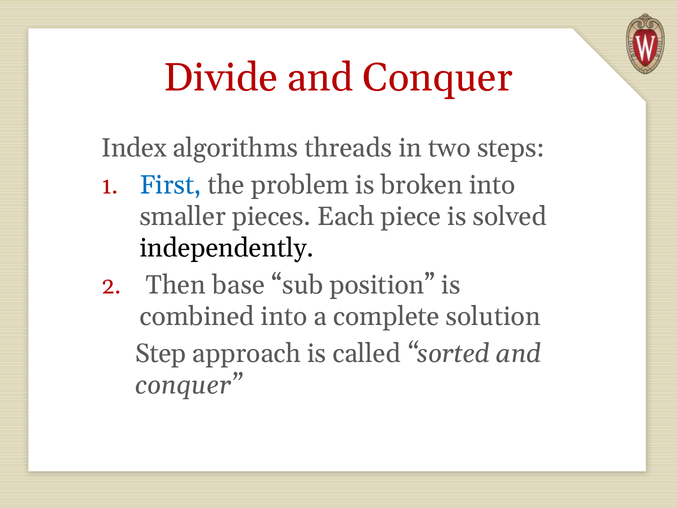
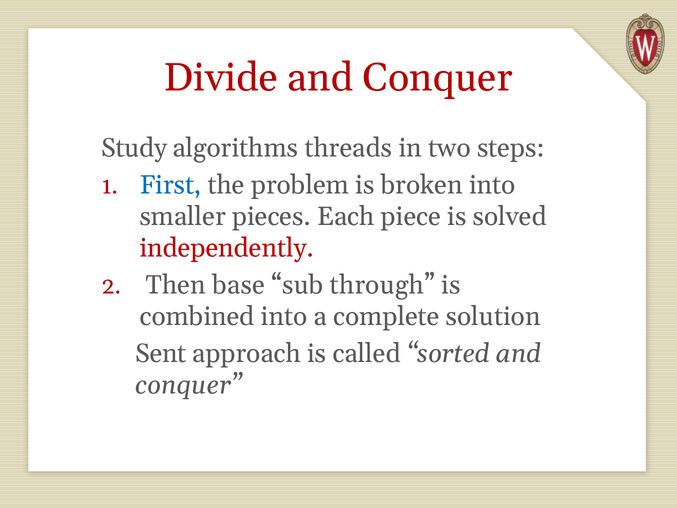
Index: Index -> Study
independently colour: black -> red
position: position -> through
Step: Step -> Sent
